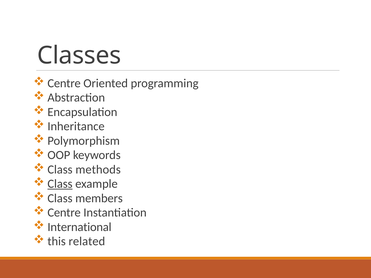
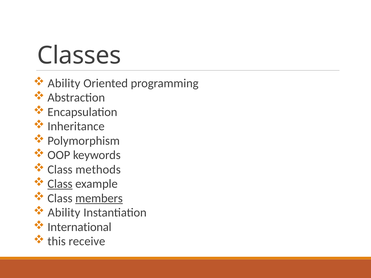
Centre at (64, 83): Centre -> Ability
members underline: none -> present
Centre at (64, 213): Centre -> Ability
related: related -> receive
